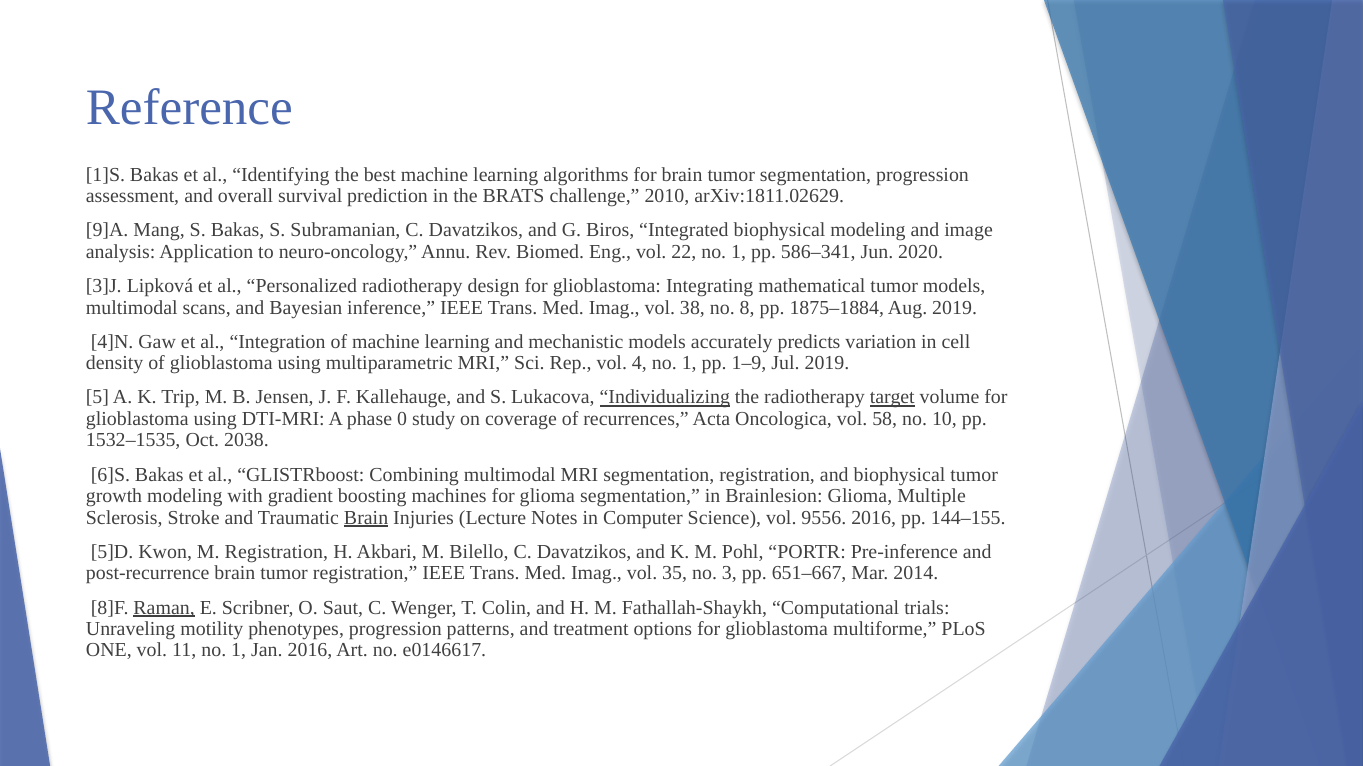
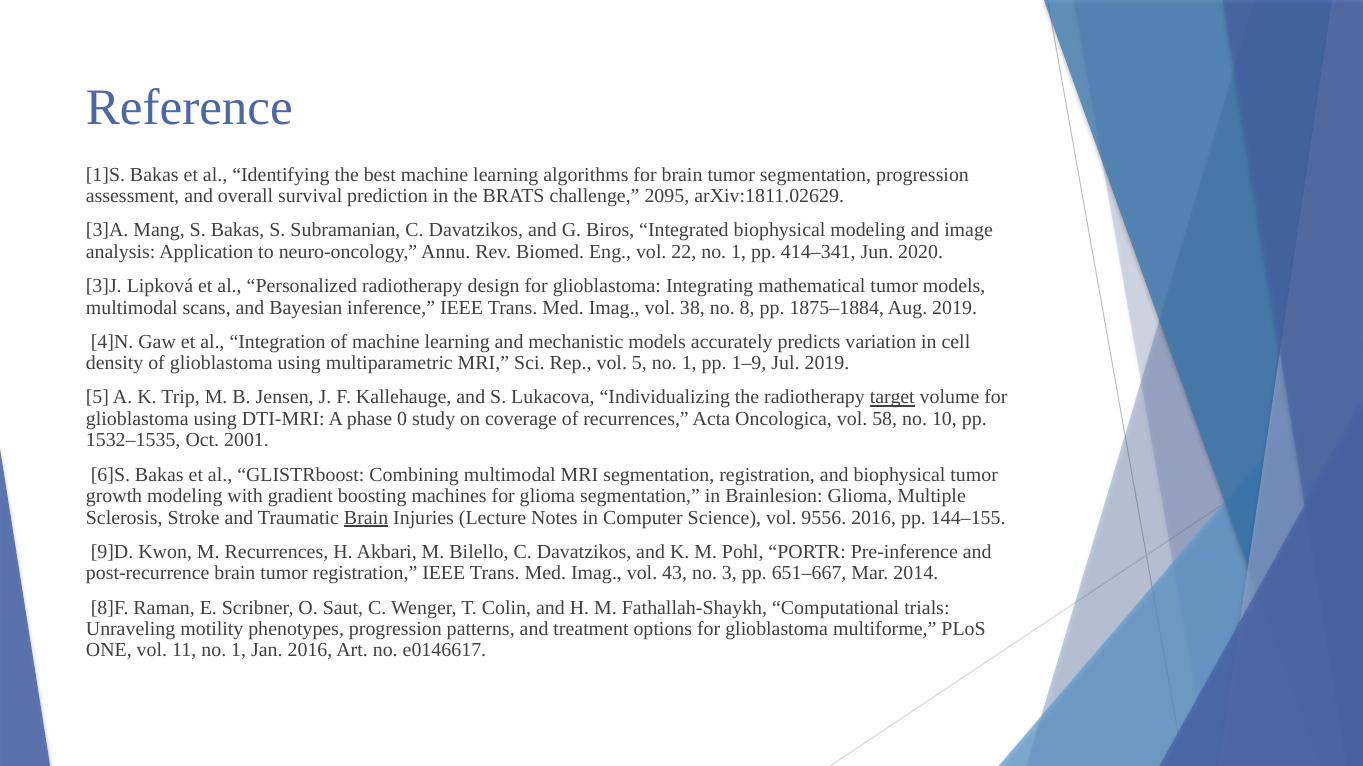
2010: 2010 -> 2095
9]A: 9]A -> 3]A
586–341: 586–341 -> 414–341
vol 4: 4 -> 5
Individualizing underline: present -> none
2038: 2038 -> 2001
5]D: 5]D -> 9]D
M Registration: Registration -> Recurrences
35: 35 -> 43
Raman underline: present -> none
